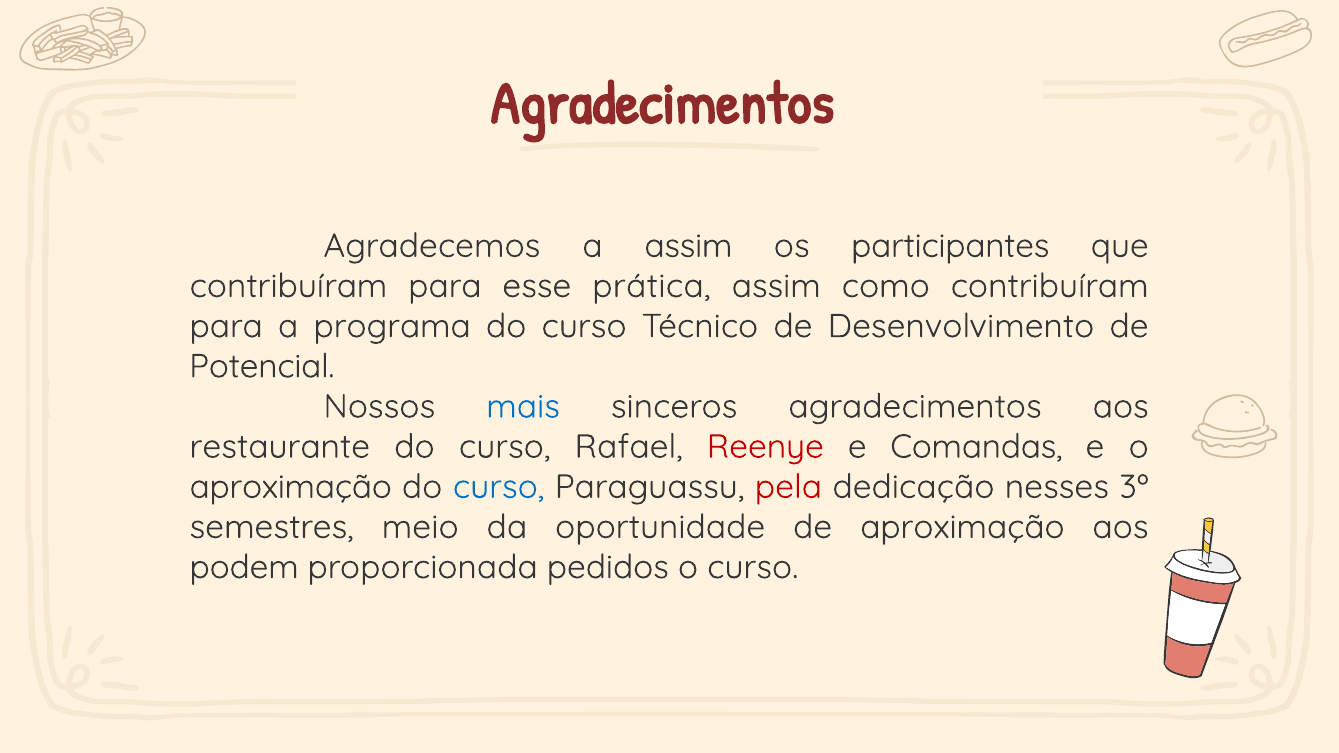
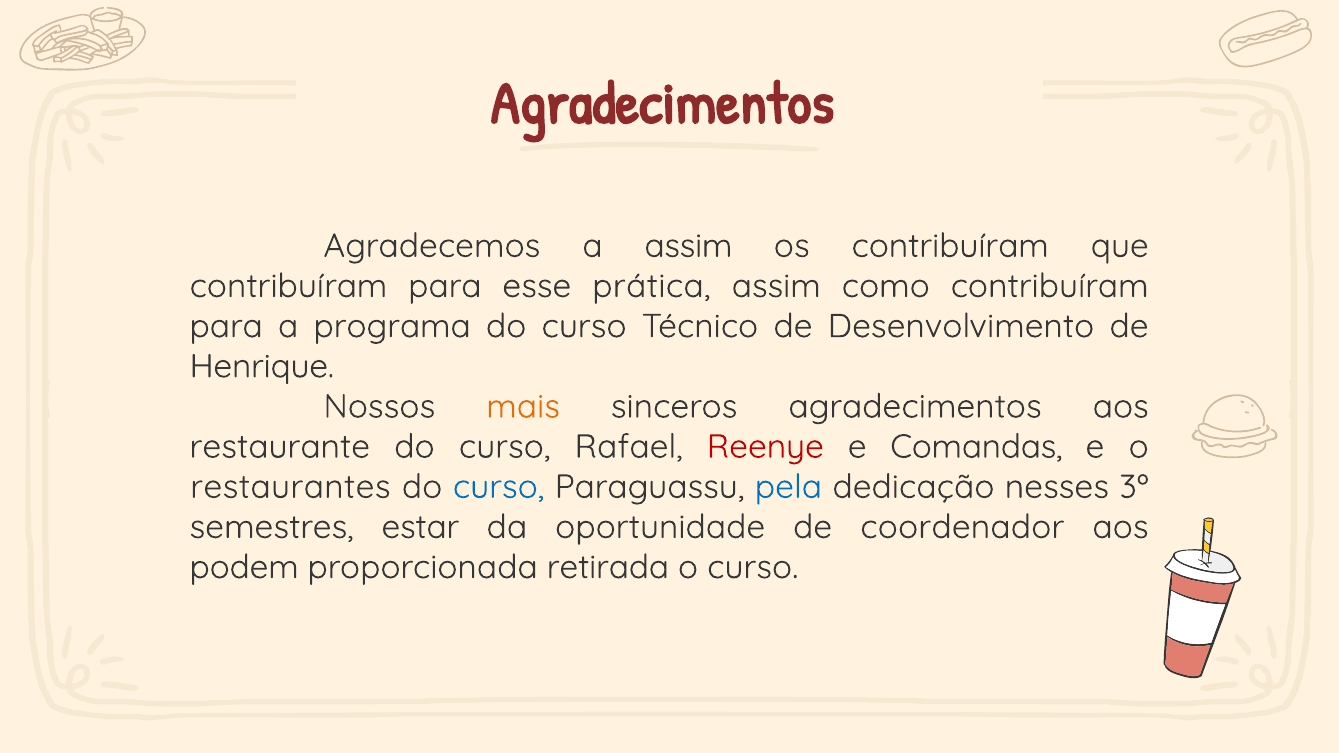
os participantes: participantes -> contribuíram
Potencial: Potencial -> Henrique
mais colour: blue -> orange
aproximação at (291, 487): aproximação -> restaurantes
pela colour: red -> blue
meio: meio -> estar
de aproximação: aproximação -> coordenador
pedidos: pedidos -> retirada
